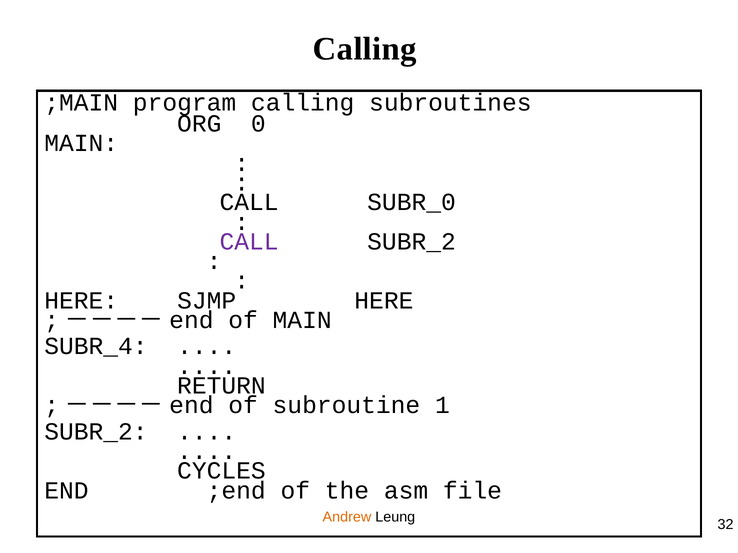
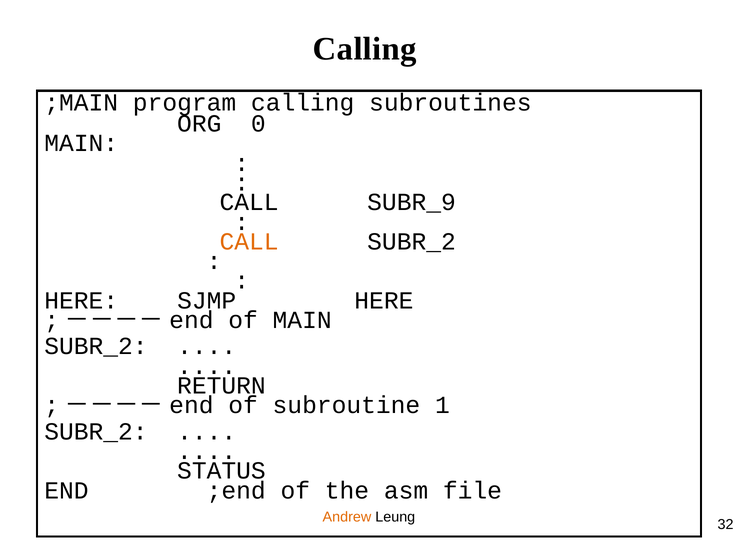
SUBR_0: SUBR_0 -> SUBR_9
CALL at (249, 242) colour: purple -> orange
SUBR_4 at (96, 347): SUBR_4 -> SUBR_2
CYCLES: CYCLES -> STATUS
